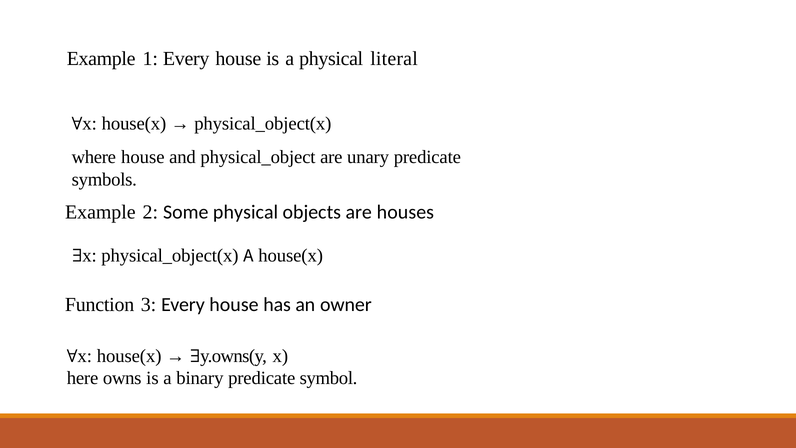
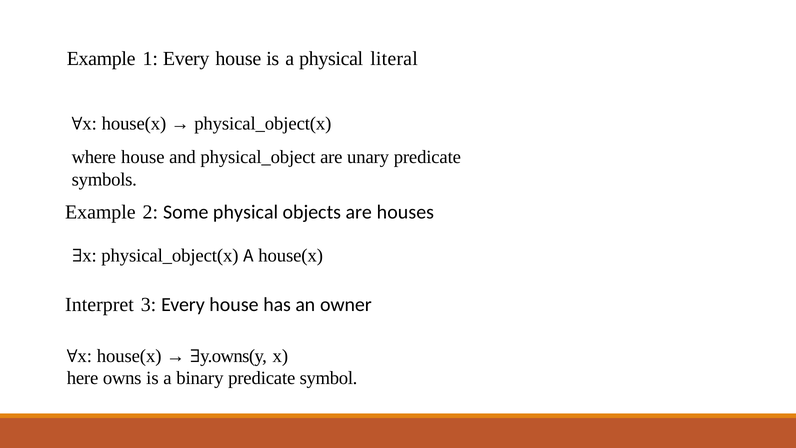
Function: Function -> Interpret
